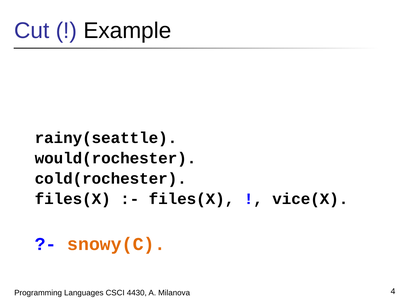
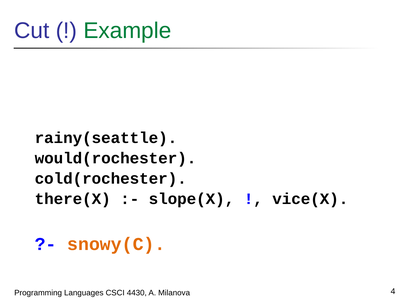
Example colour: black -> green
files(X at (73, 199): files(X -> there(X
files(X at (191, 199): files(X -> slope(X
